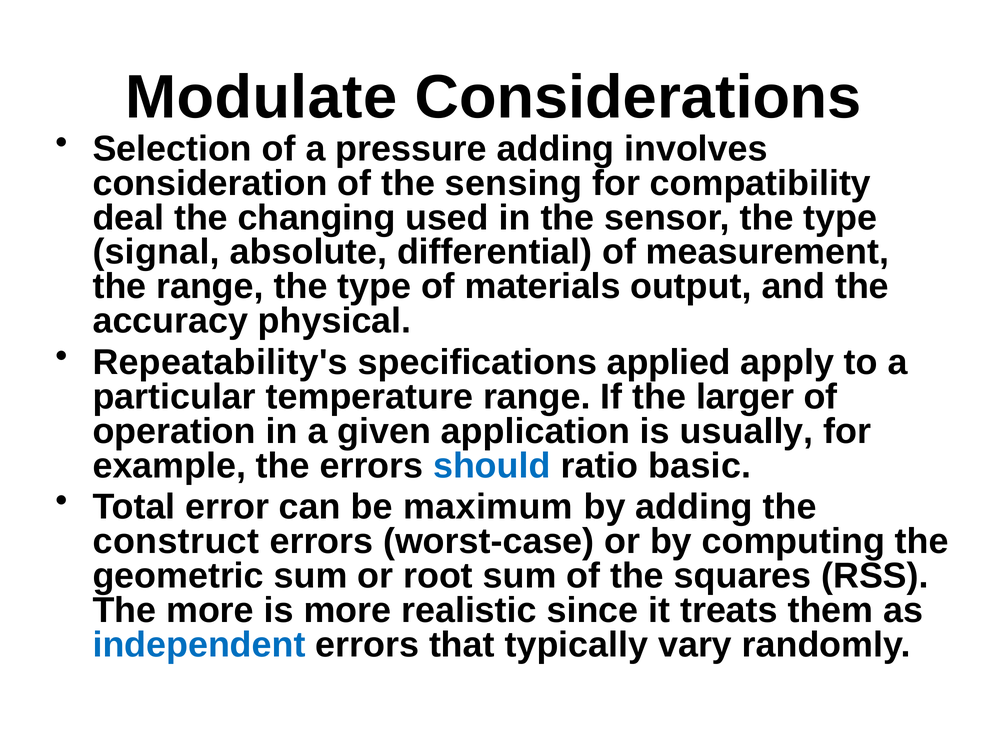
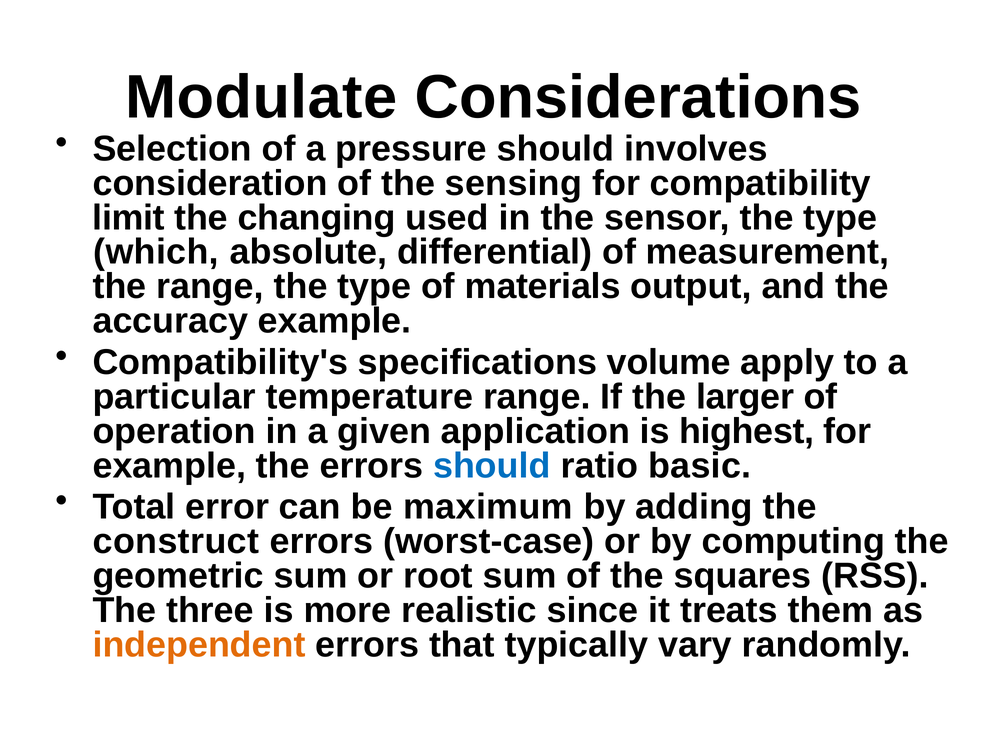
pressure adding: adding -> should
deal: deal -> limit
signal: signal -> which
accuracy physical: physical -> example
Repeatability's: Repeatability's -> Compatibility's
applied: applied -> volume
usually: usually -> highest
The more: more -> three
independent colour: blue -> orange
